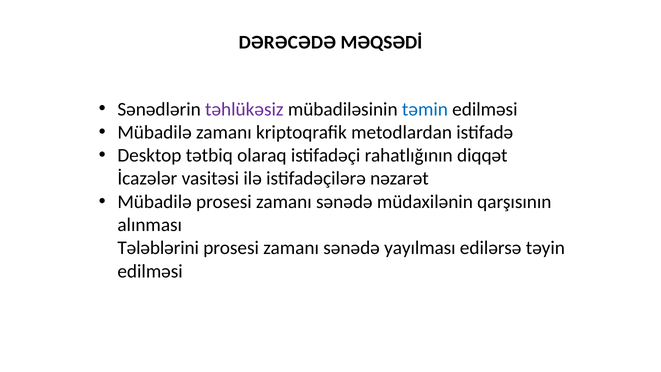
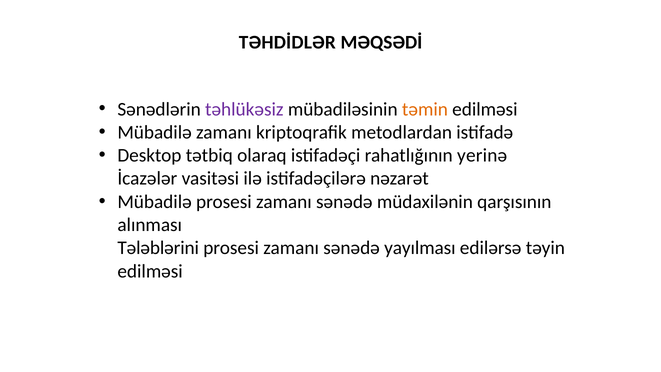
DƏRƏCƏDƏ: DƏRƏCƏDƏ -> TƏHDİDLƏR
təmin colour: blue -> orange
diqqət: diqqət -> yerinə
